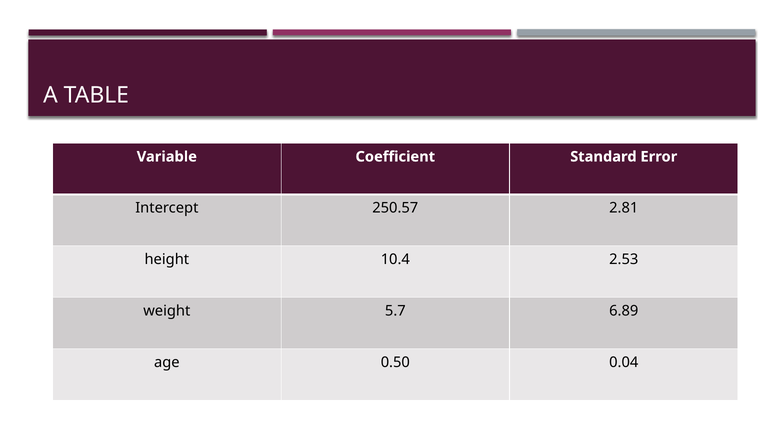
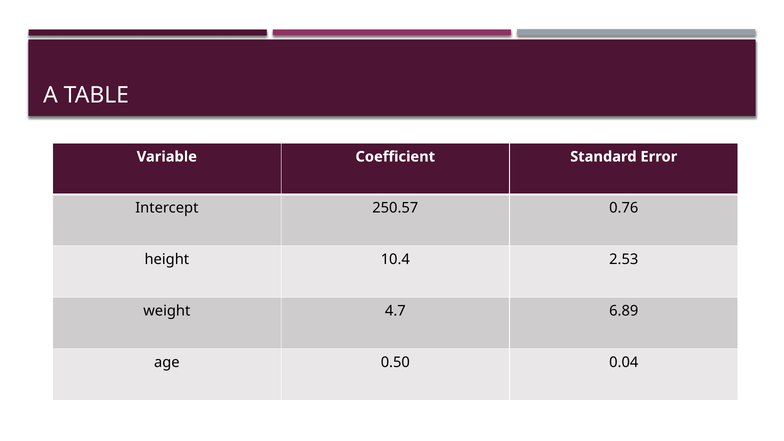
2.81: 2.81 -> 0.76
5.7: 5.7 -> 4.7
